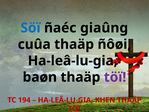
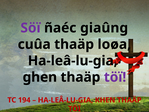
Söï colour: blue -> purple
ñôøi: ñôøi -> loøa
baøn: baøn -> ghen
